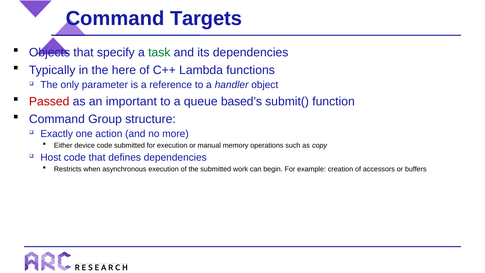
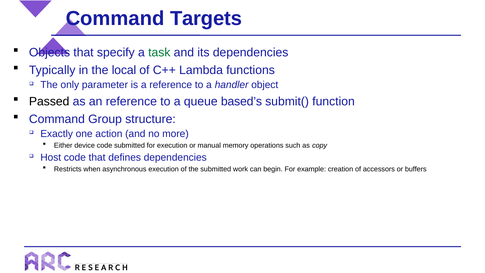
here: here -> local
Passed colour: red -> black
an important: important -> reference
